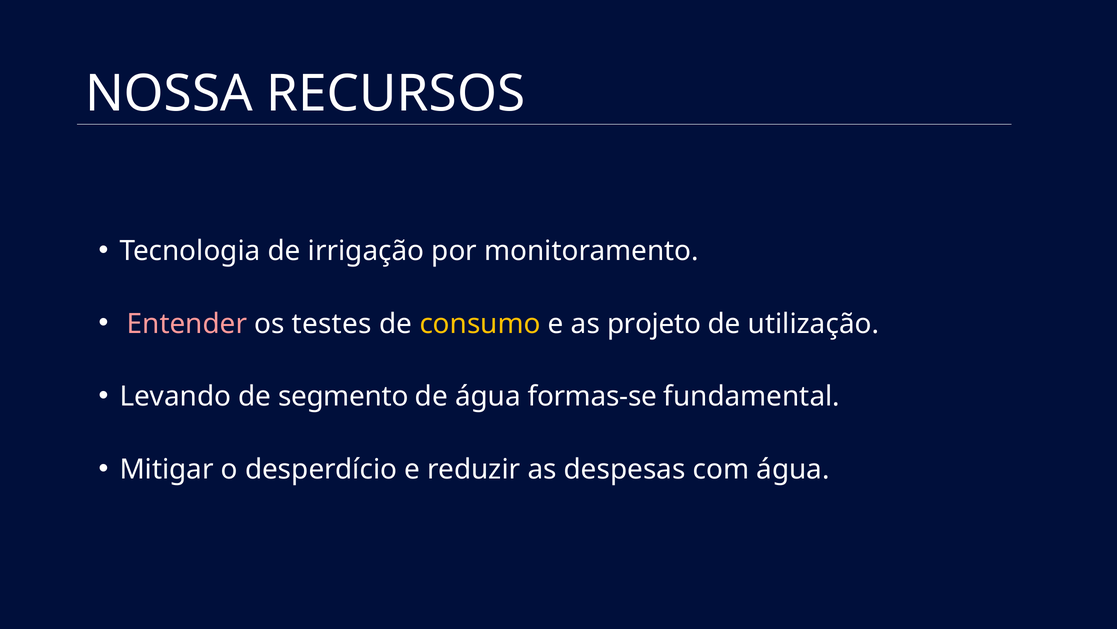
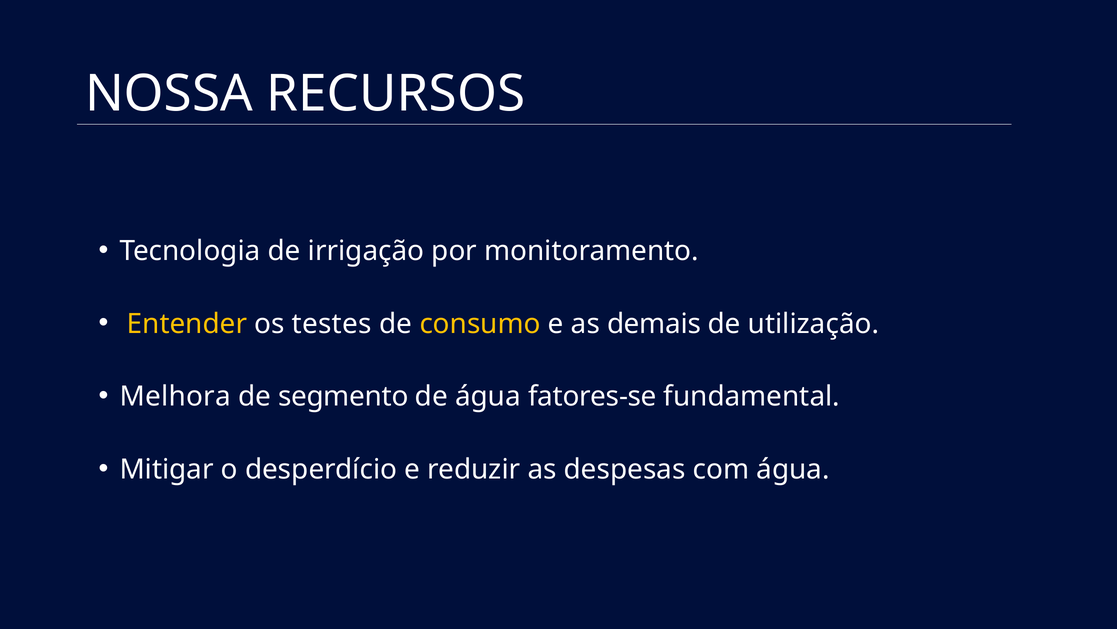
Entender colour: pink -> yellow
projeto: projeto -> demais
Levando: Levando -> Melhora
formas-se: formas-se -> fatores-se
